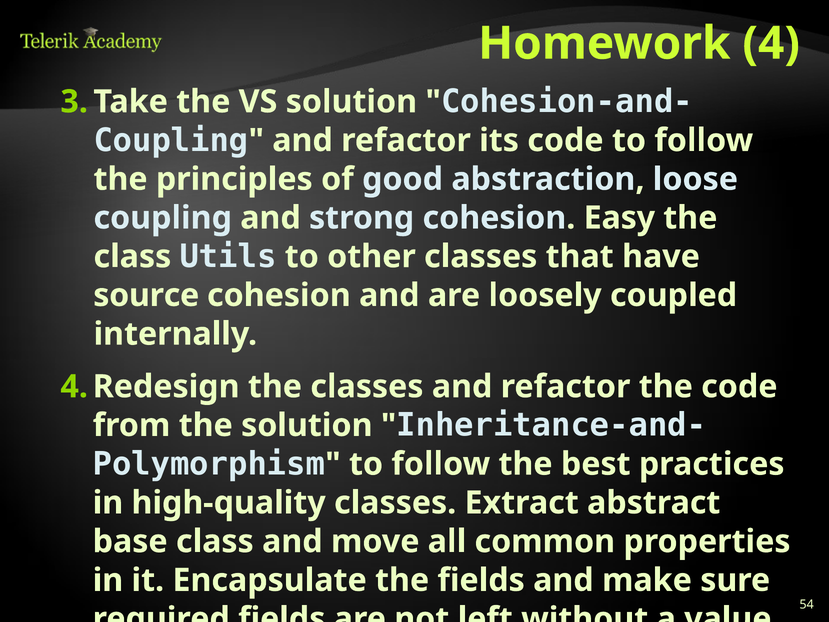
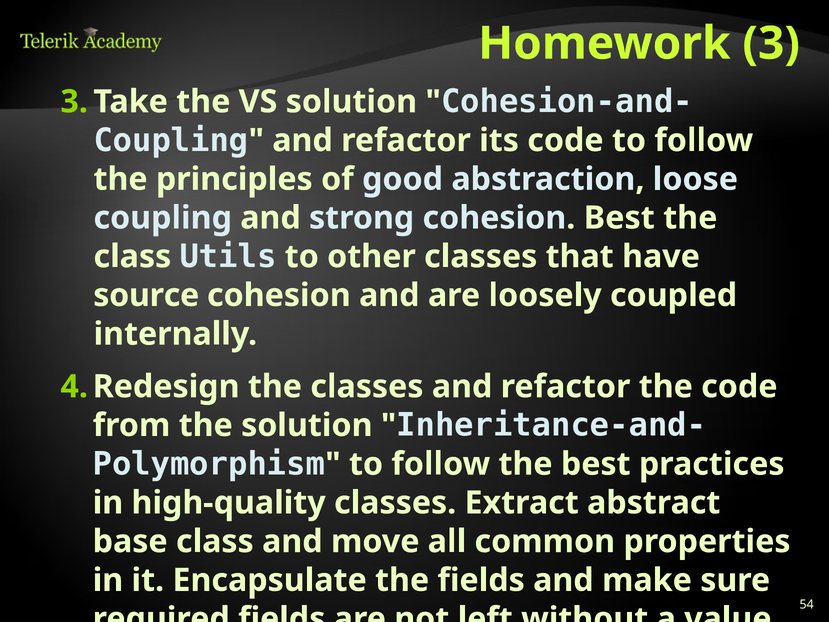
4: 4 -> 3
cohesion Easy: Easy -> Best
